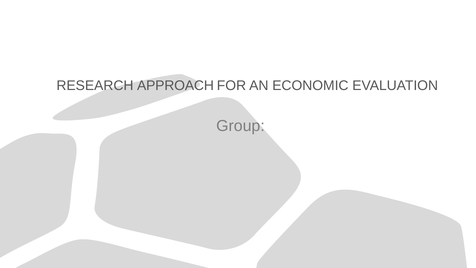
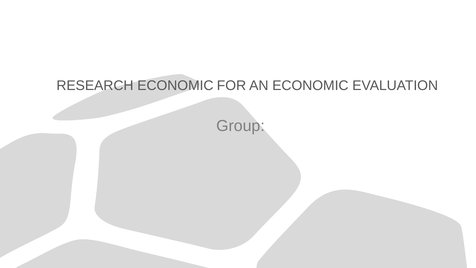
RESEARCH APPROACH: APPROACH -> ECONOMIC
